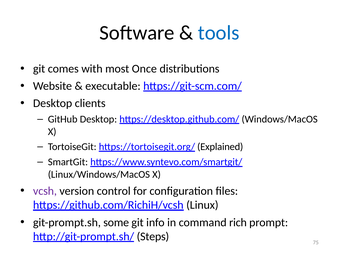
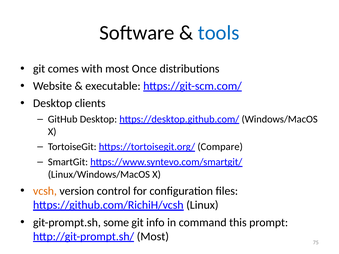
Explained: Explained -> Compare
vcsh colour: purple -> orange
rich: rich -> this
http://git-prompt.sh/ Steps: Steps -> Most
